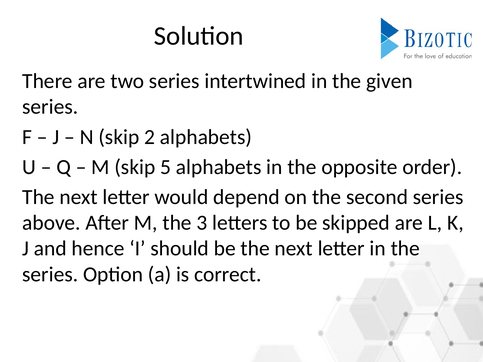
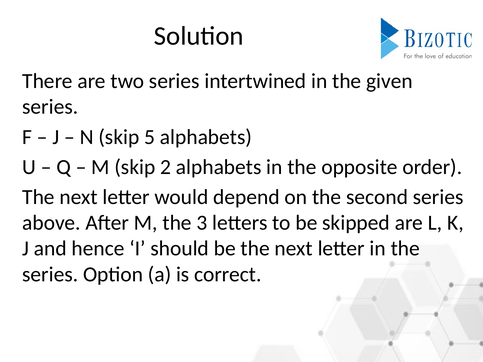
2: 2 -> 5
5: 5 -> 2
